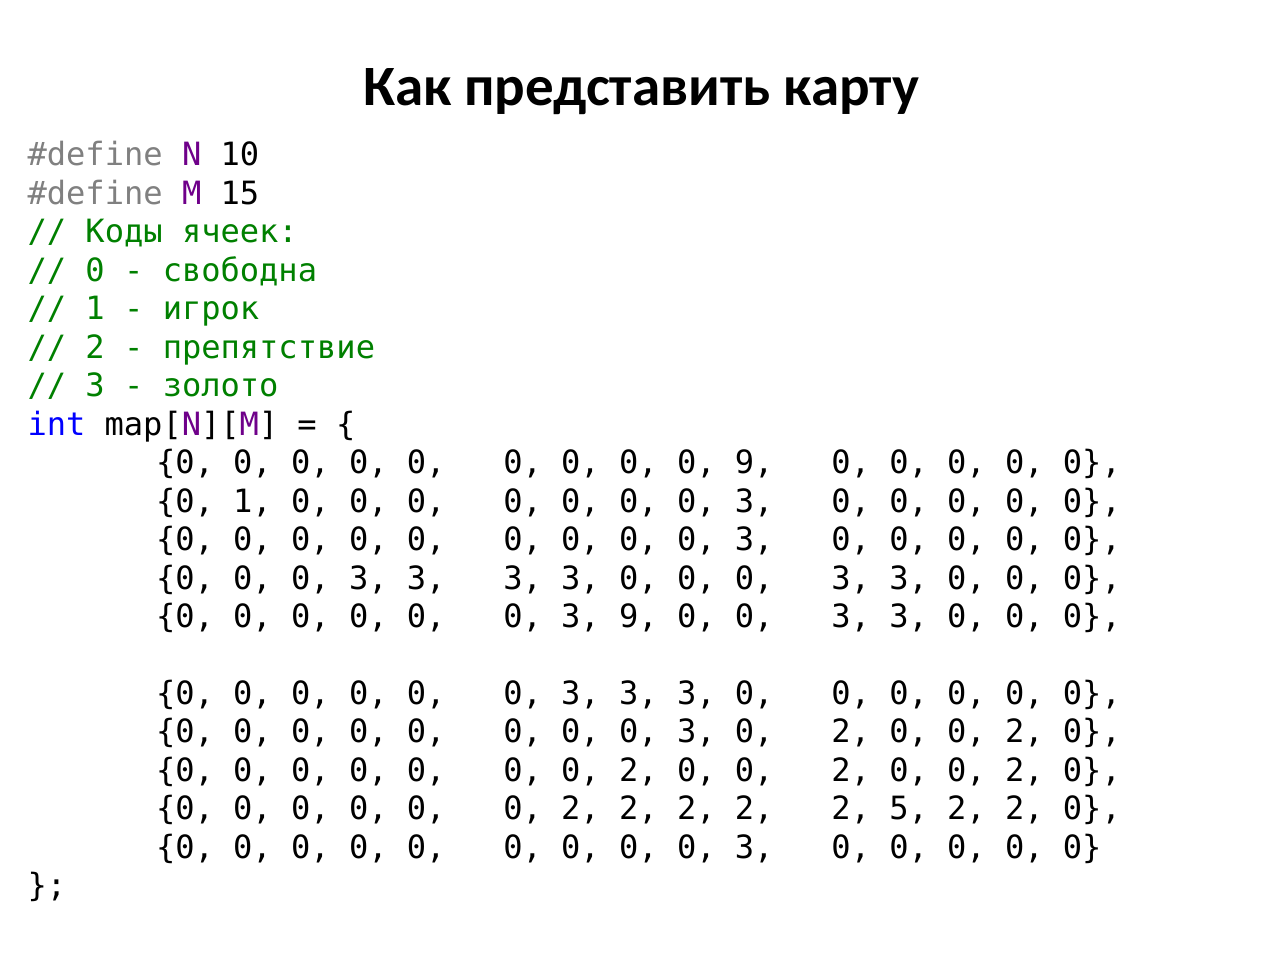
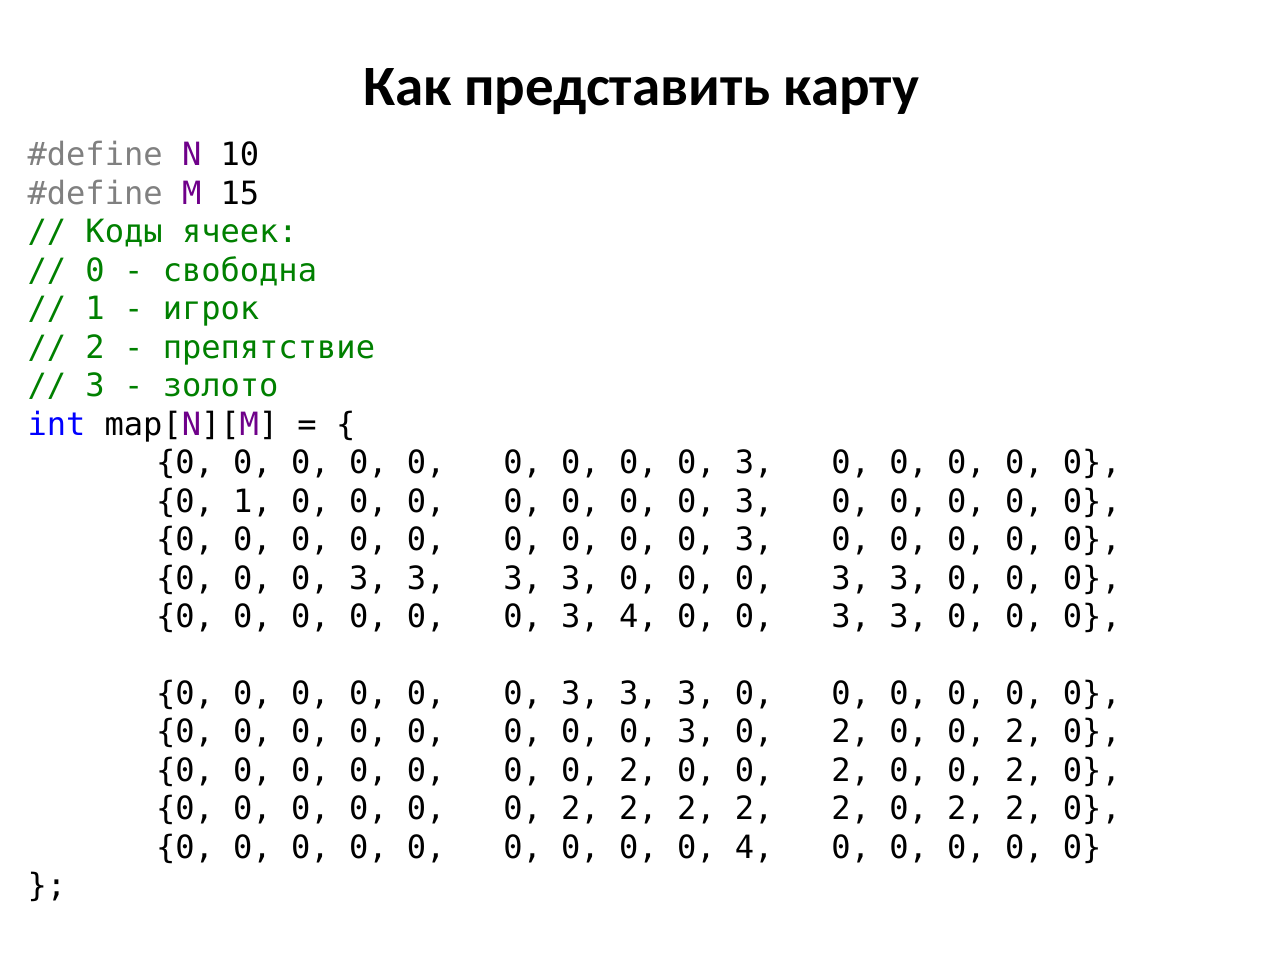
9 at (754, 463): 9 -> 3
3 9: 9 -> 4
2 2 2 5: 5 -> 0
3 at (754, 848): 3 -> 4
